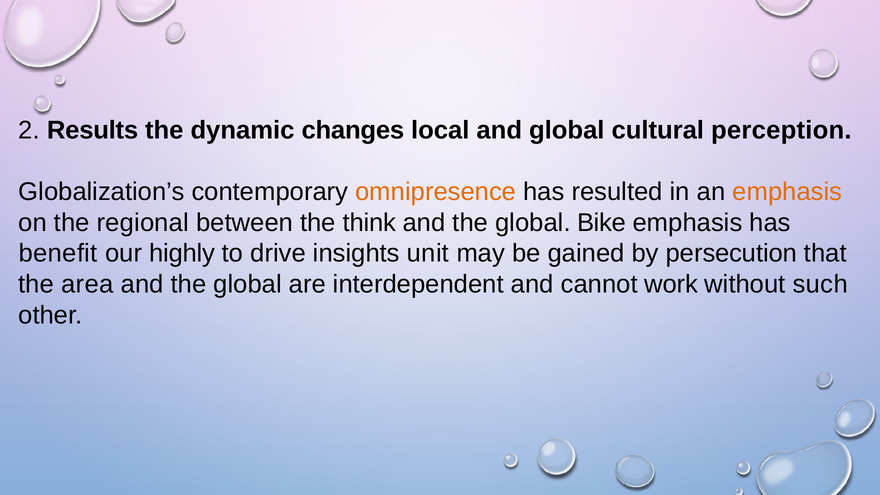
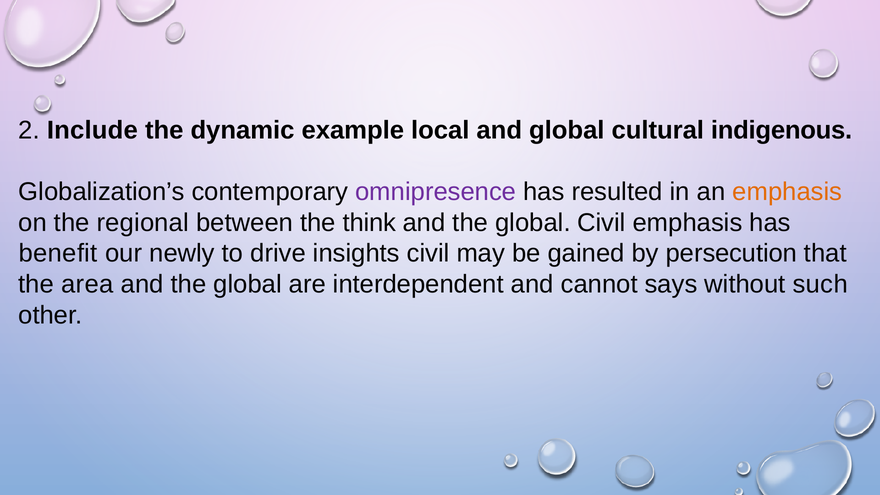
Results: Results -> Include
changes: changes -> example
perception: perception -> indigenous
omnipresence colour: orange -> purple
global Bike: Bike -> Civil
highly: highly -> newly
insights unit: unit -> civil
work: work -> says
